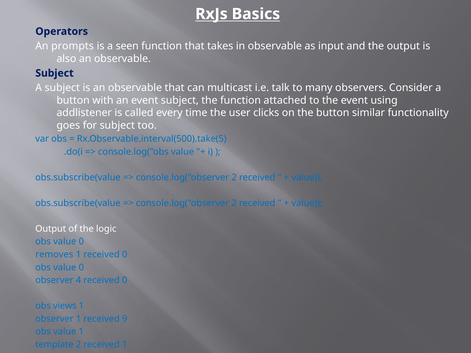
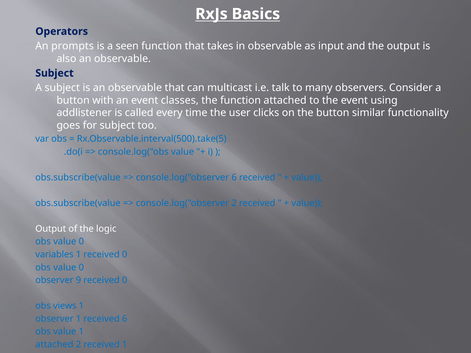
event subject: subject -> classes
2 at (234, 178): 2 -> 6
removes: removes -> variables
4: 4 -> 9
received 9: 9 -> 6
template at (54, 345): template -> attached
